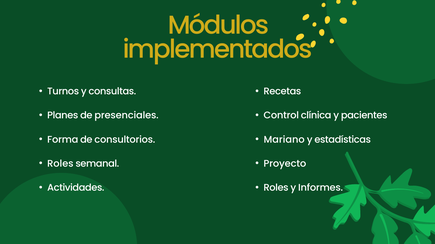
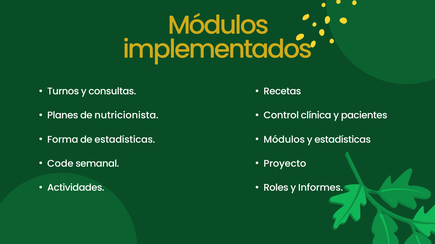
presenciales: presenciales -> nutricionista
de consultorios: consultorios -> estadísticas
Mariano at (284, 140): Mariano -> Módulos
Roles at (60, 164): Roles -> Code
